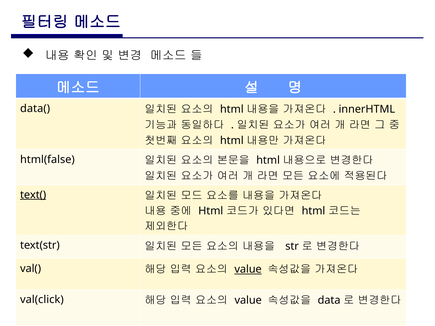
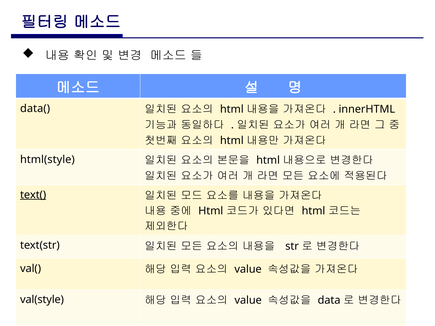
html(false: html(false -> html(style
value at (248, 270) underline: present -> none
val(click: val(click -> val(style
